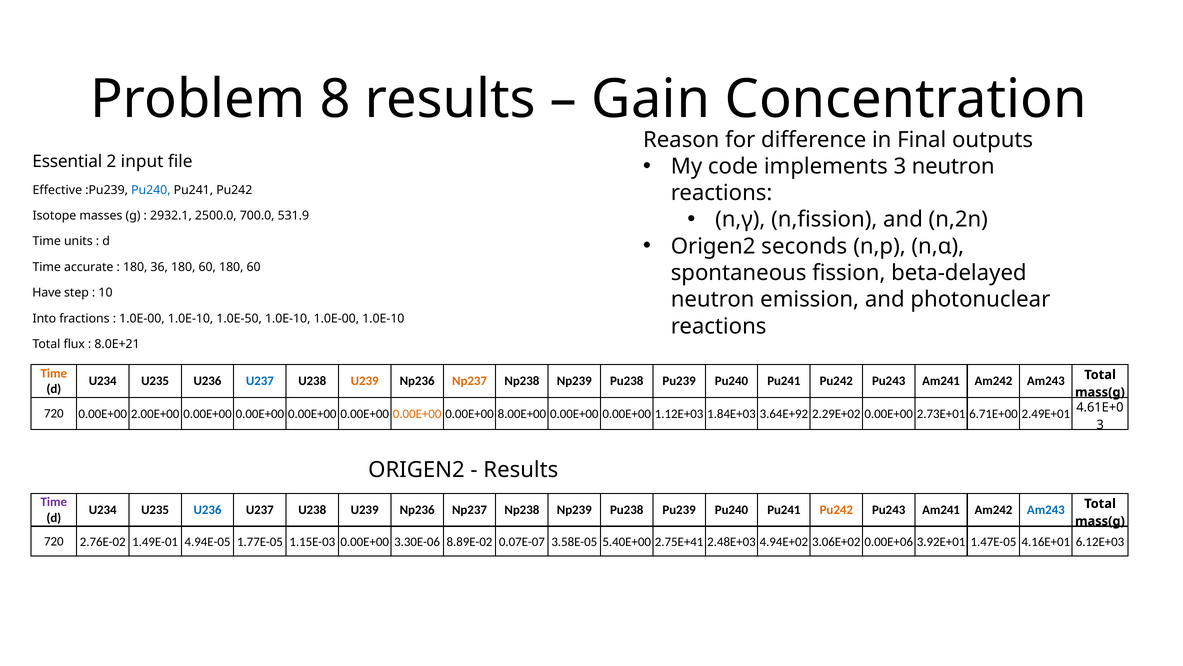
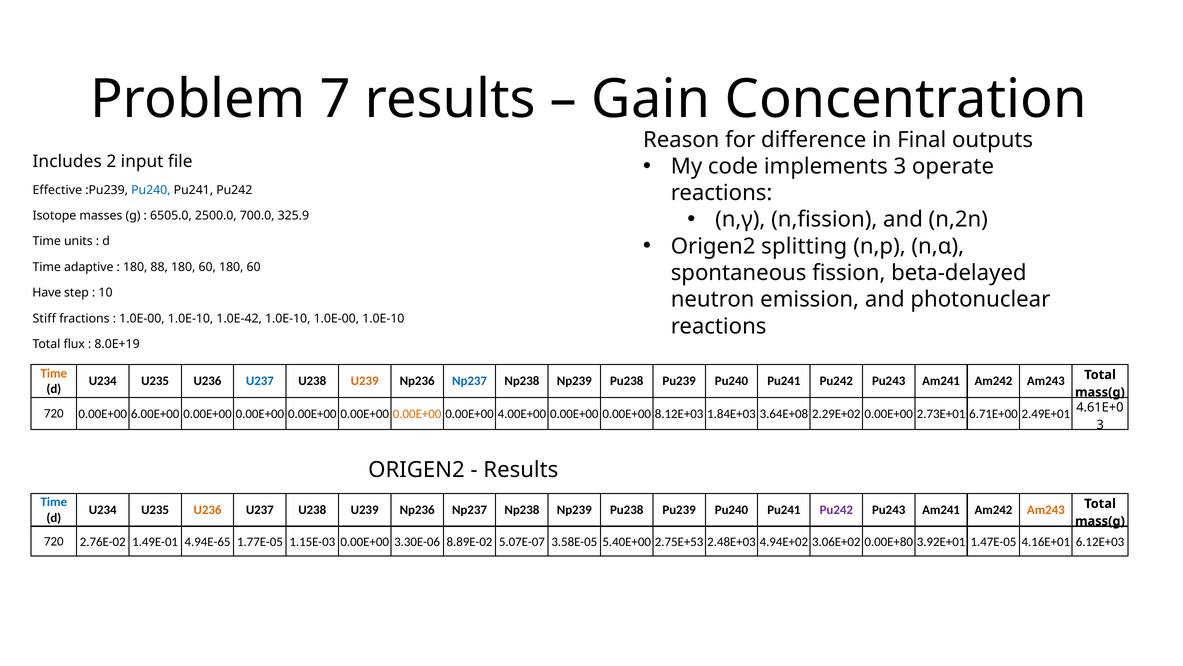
8: 8 -> 7
3 neutron: neutron -> operate
Essential: Essential -> Includes
2932.1: 2932.1 -> 6505.0
531.9: 531.9 -> 325.9
seconds: seconds -> splitting
accurate: accurate -> adaptive
36: 36 -> 88
Into: Into -> Stiff
1.0E-50: 1.0E-50 -> 1.0E-42
8.0E+21: 8.0E+21 -> 8.0E+19
Np237 at (470, 381) colour: orange -> blue
2.00E+00: 2.00E+00 -> 6.00E+00
8.00E+00: 8.00E+00 -> 4.00E+00
1.12E+03: 1.12E+03 -> 8.12E+03
3.64E+92: 3.64E+92 -> 3.64E+08
Time at (54, 502) colour: purple -> blue
U236 at (207, 509) colour: blue -> orange
Pu242 at (836, 509) colour: orange -> purple
Am243 at (1046, 509) colour: blue -> orange
4.94E-05: 4.94E-05 -> 4.94E-65
0.07E-07: 0.07E-07 -> 5.07E-07
2.75E+41: 2.75E+41 -> 2.75E+53
0.00E+06: 0.00E+06 -> 0.00E+80
